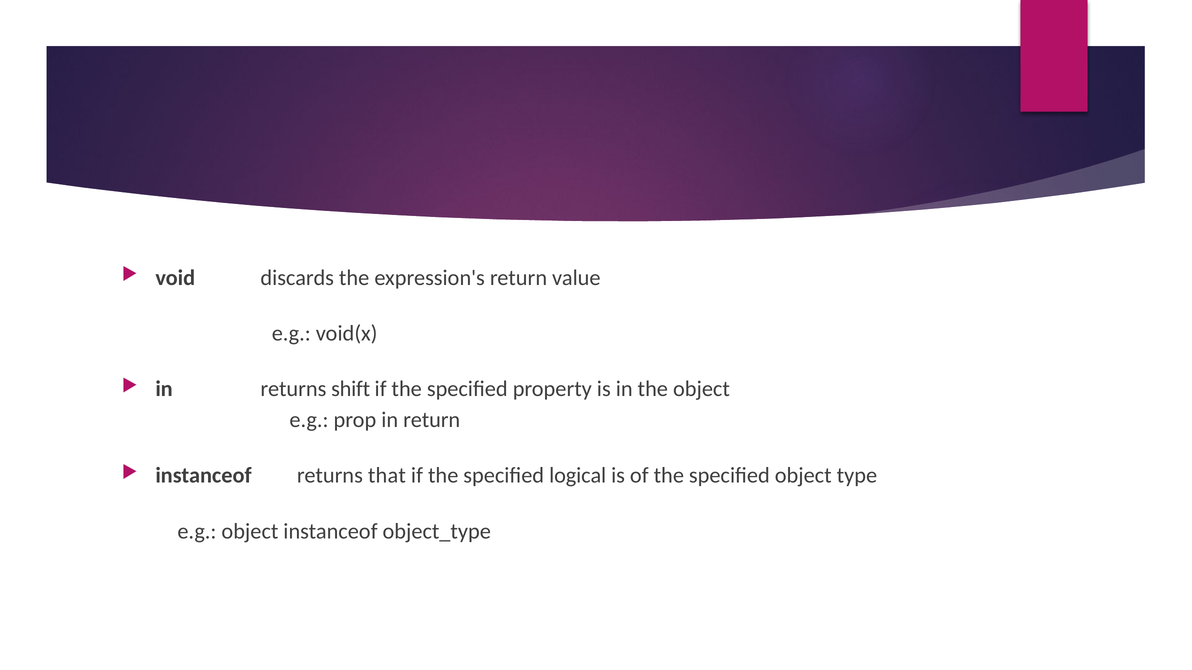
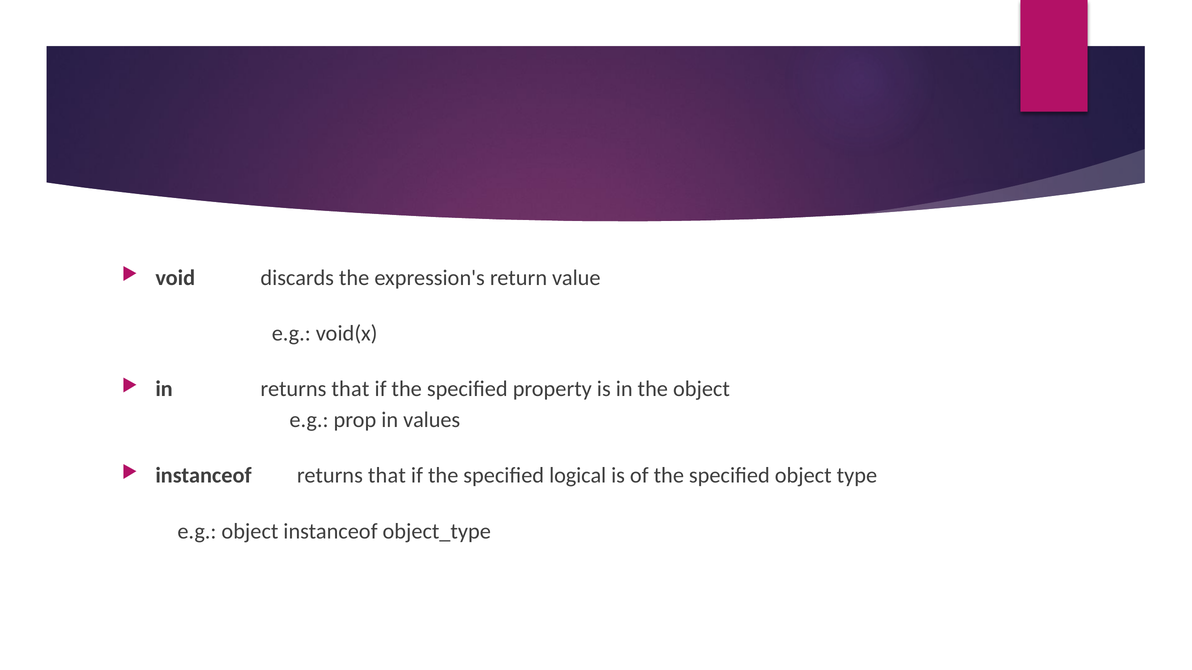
in returns shift: shift -> that
in return: return -> values
